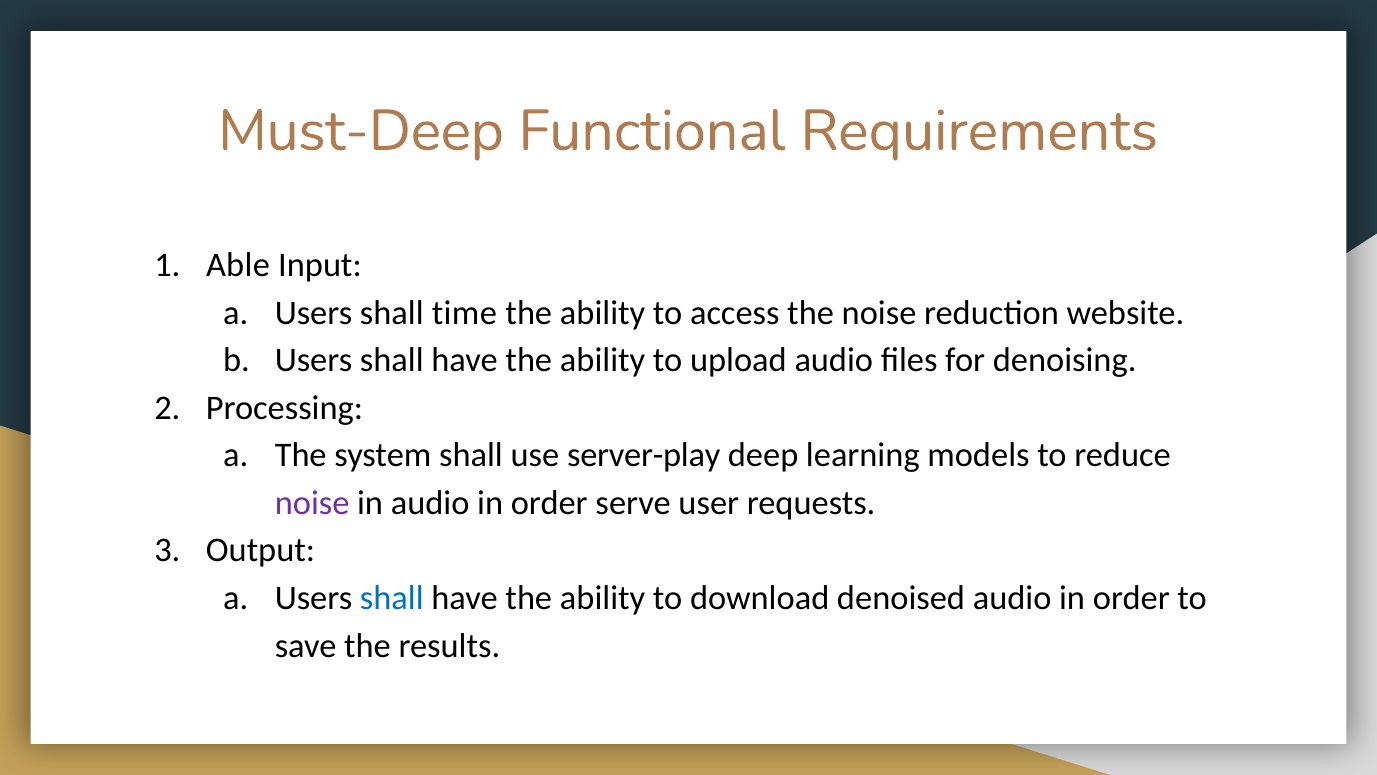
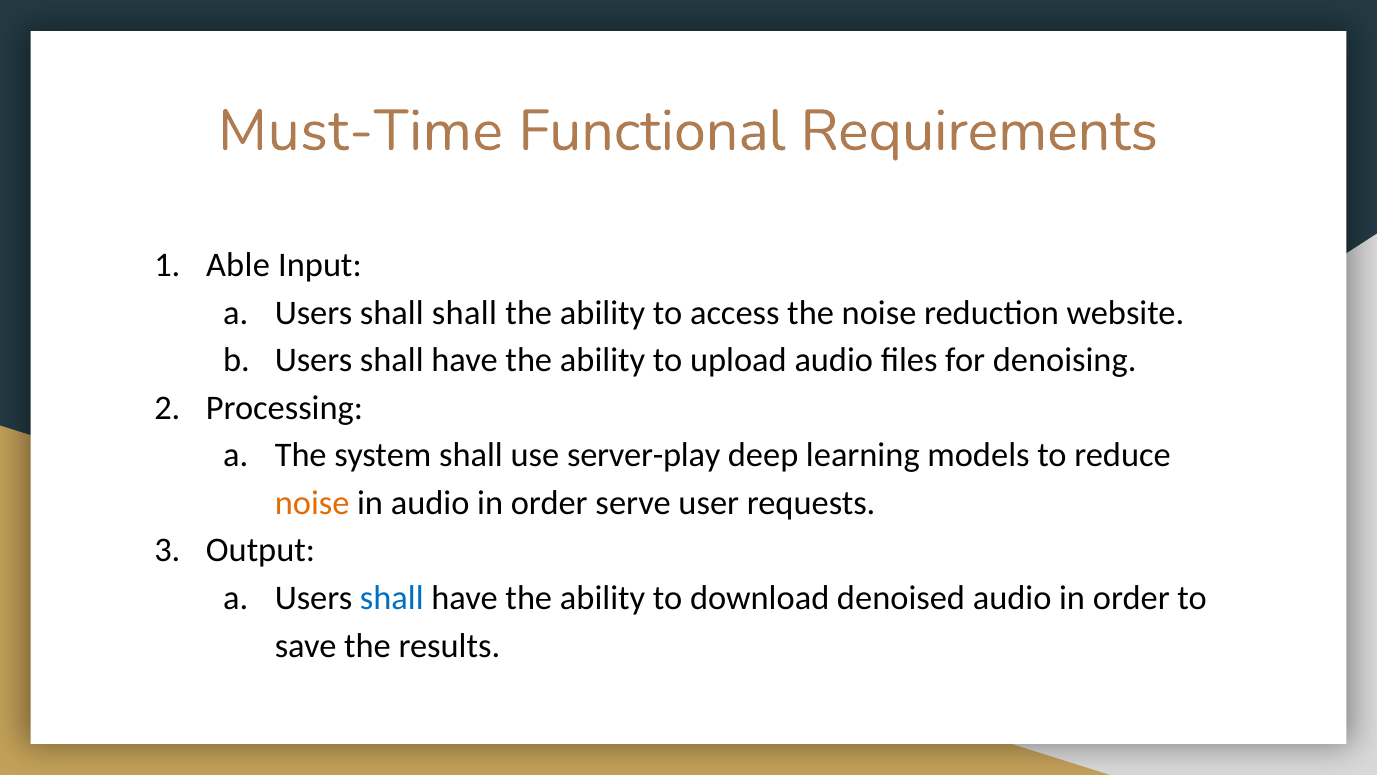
Must-Deep: Must-Deep -> Must-Time
shall time: time -> shall
noise at (312, 503) colour: purple -> orange
